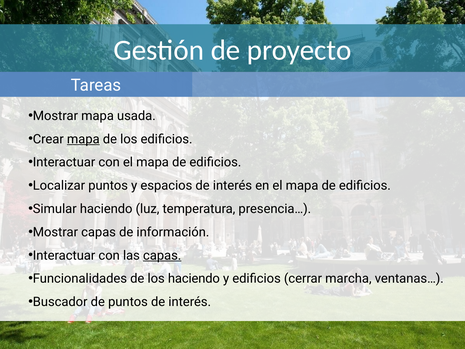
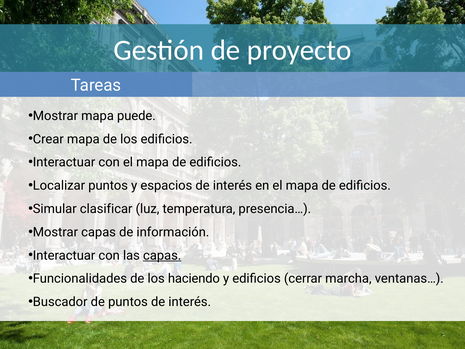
usada: usada -> puede
mapa at (83, 139) underline: present -> none
Simular haciendo: haciendo -> clasificar
